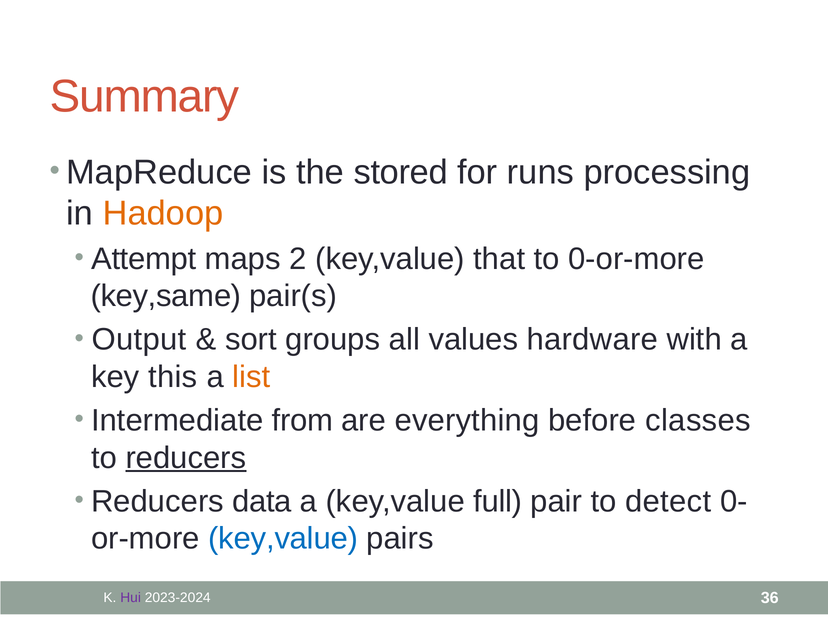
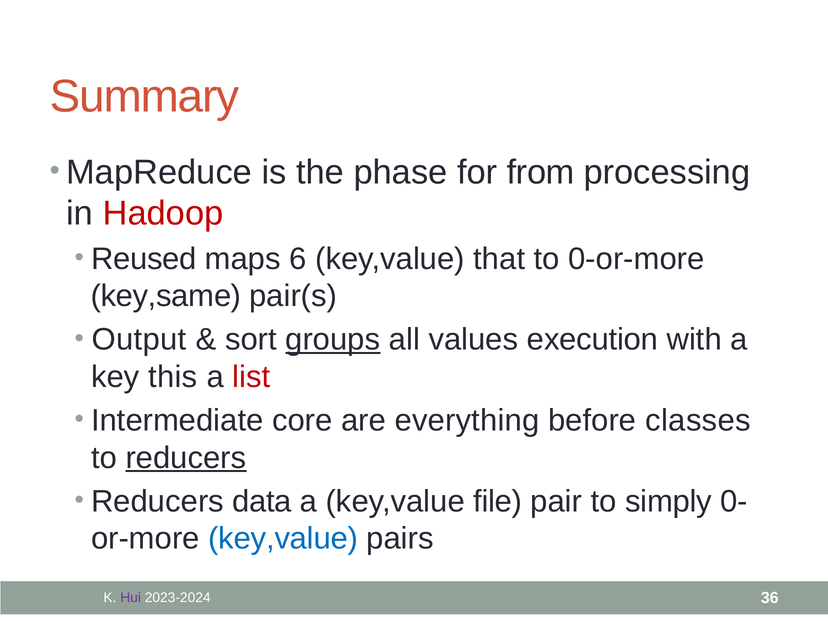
stored: stored -> phase
runs: runs -> from
Hadoop colour: orange -> red
Attempt: Attempt -> Reused
2: 2 -> 6
groups underline: none -> present
hardware: hardware -> execution
list colour: orange -> red
from: from -> core
full: full -> file
detect: detect -> simply
